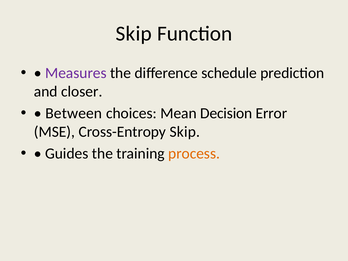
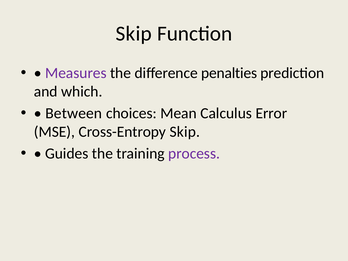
schedule: schedule -> penalties
closer: closer -> which
Decision: Decision -> Calculus
process colour: orange -> purple
